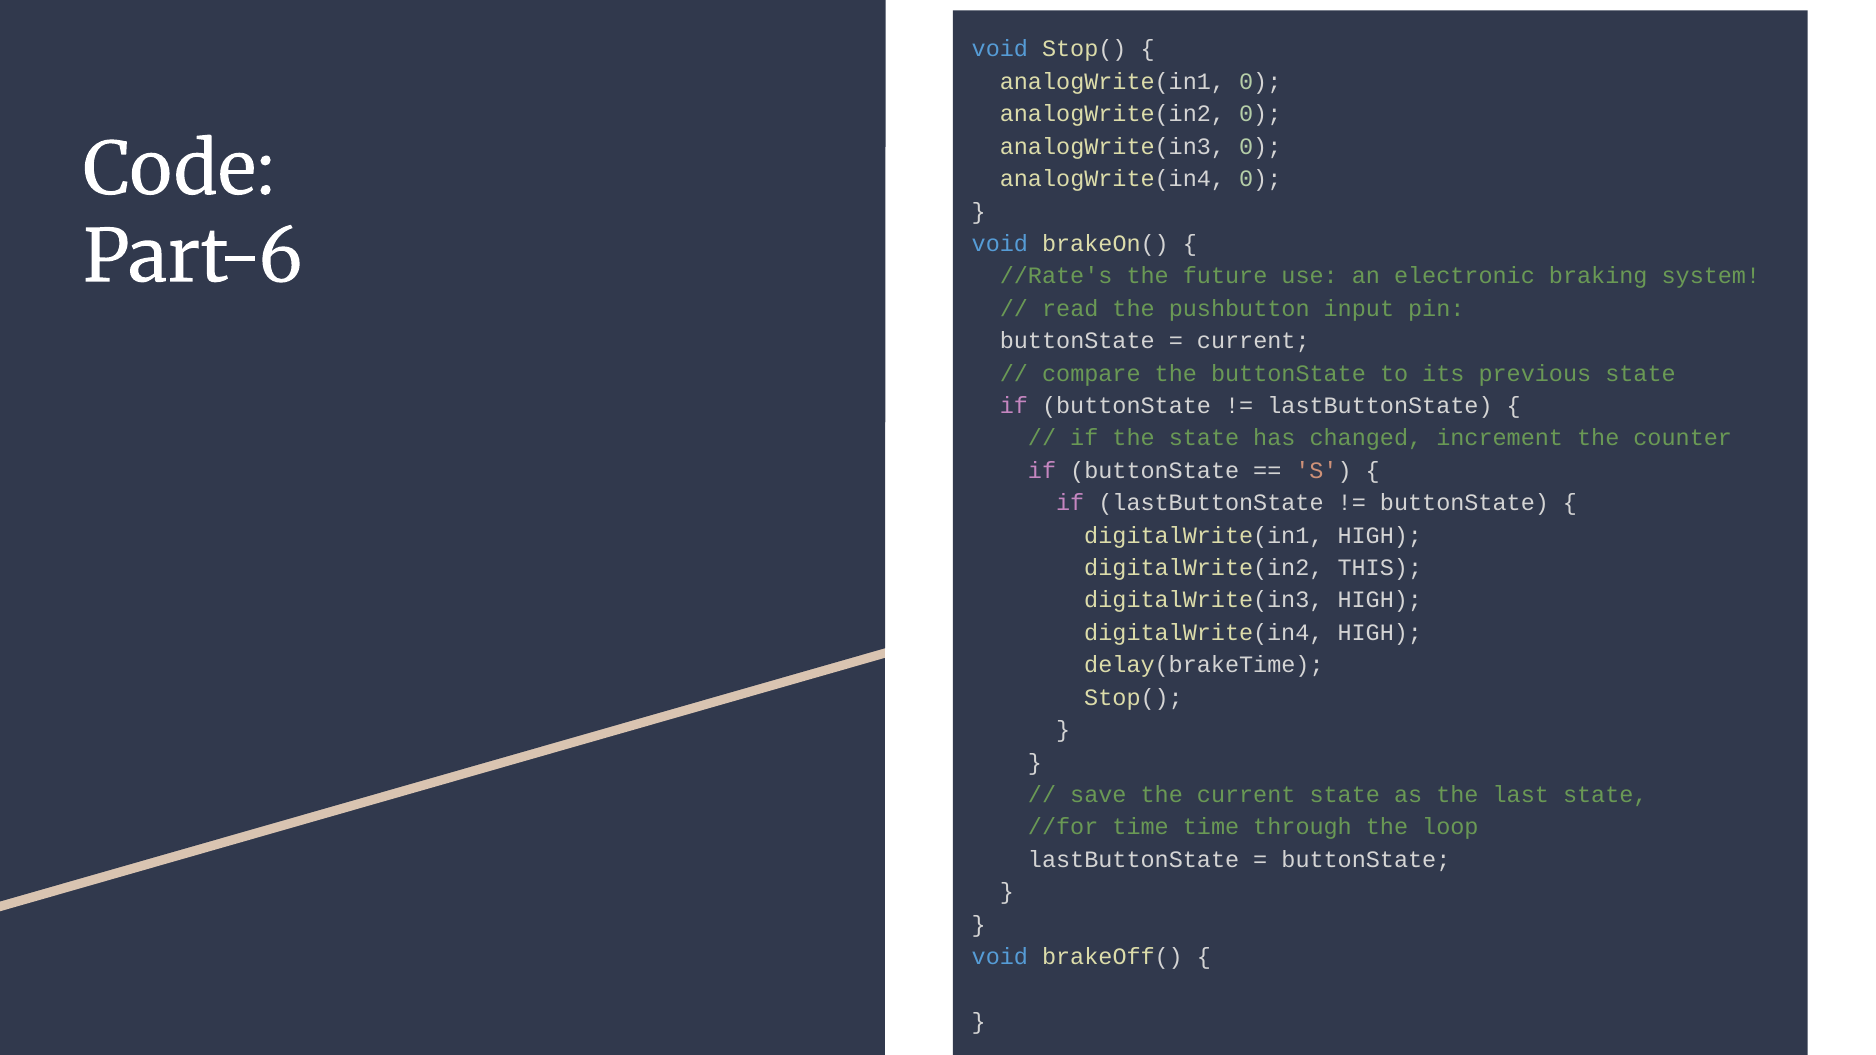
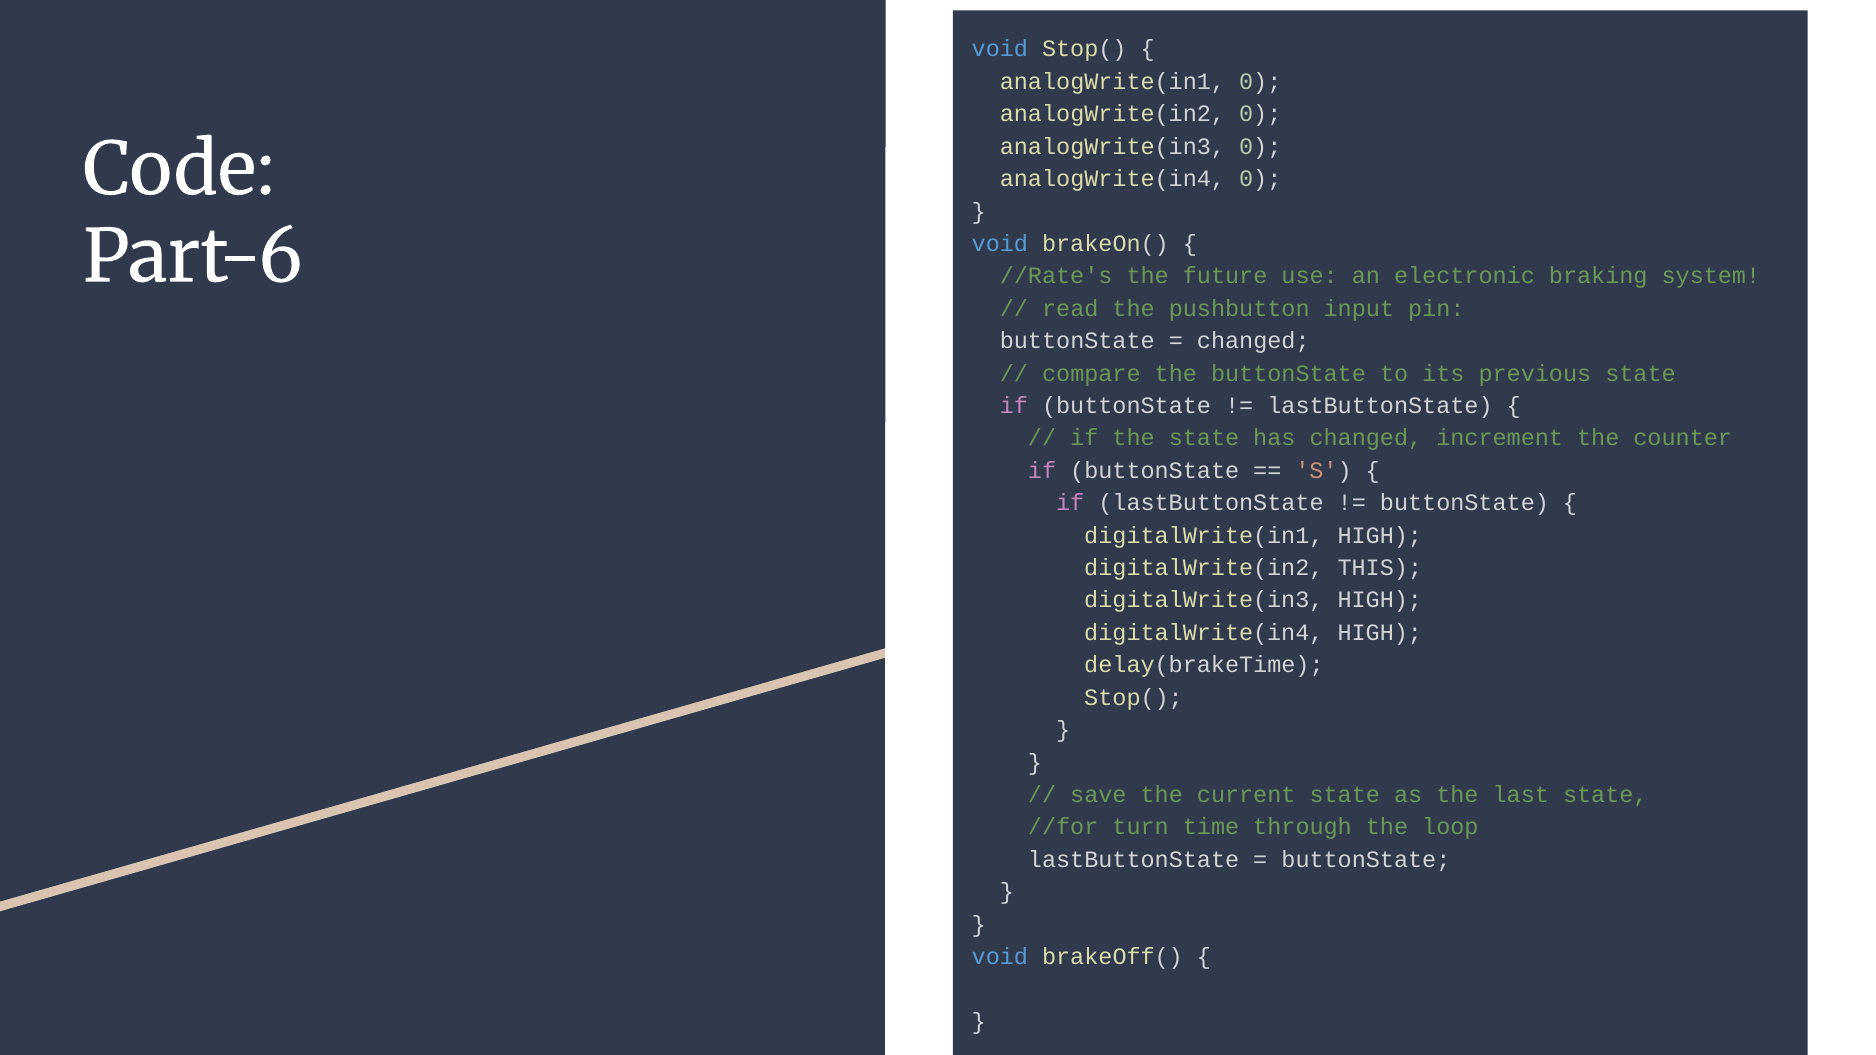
current at (1253, 341): current -> changed
//for time: time -> turn
